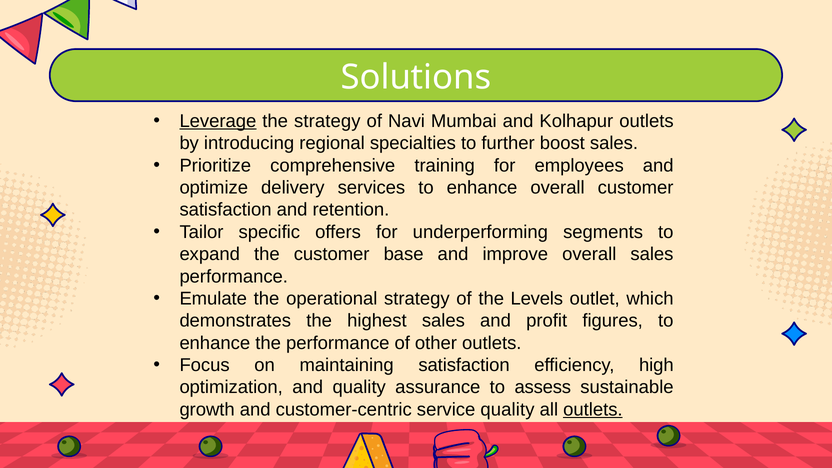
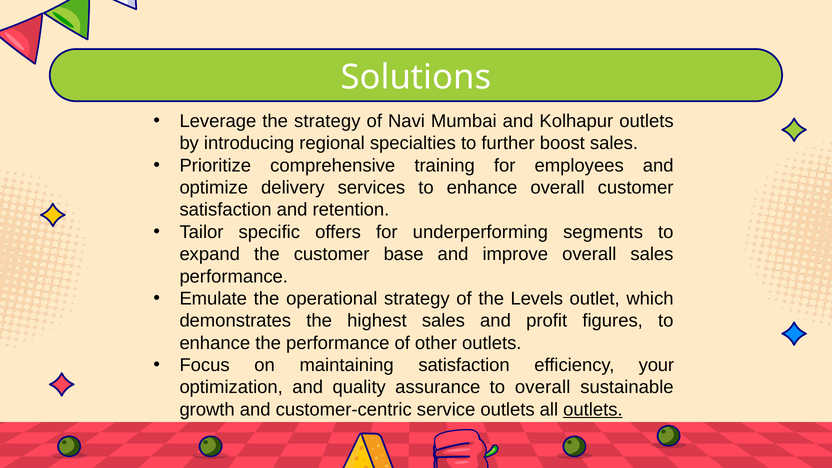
Leverage underline: present -> none
high: high -> your
to assess: assess -> overall
service quality: quality -> outlets
